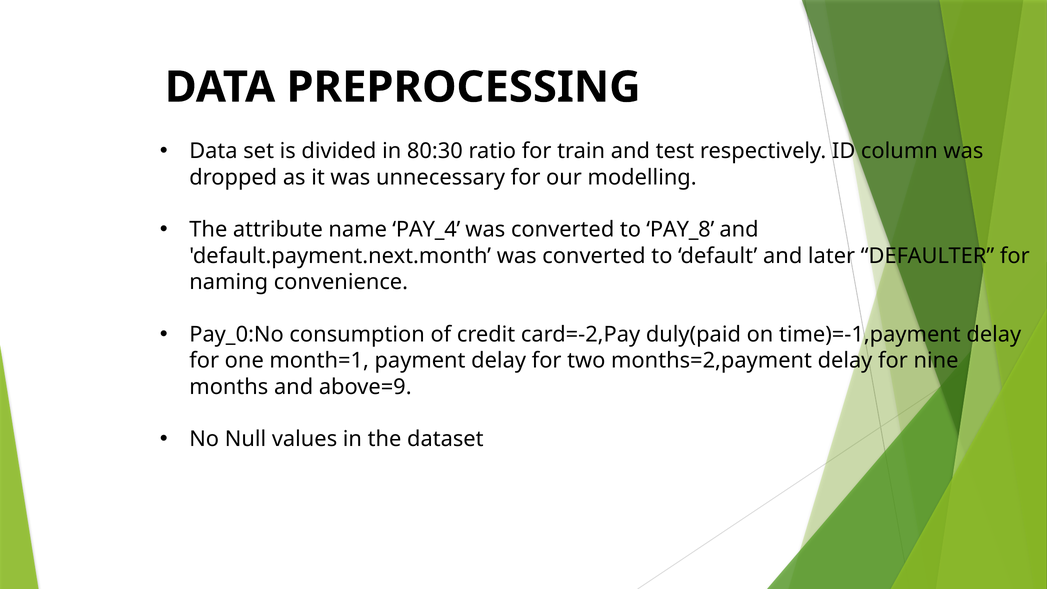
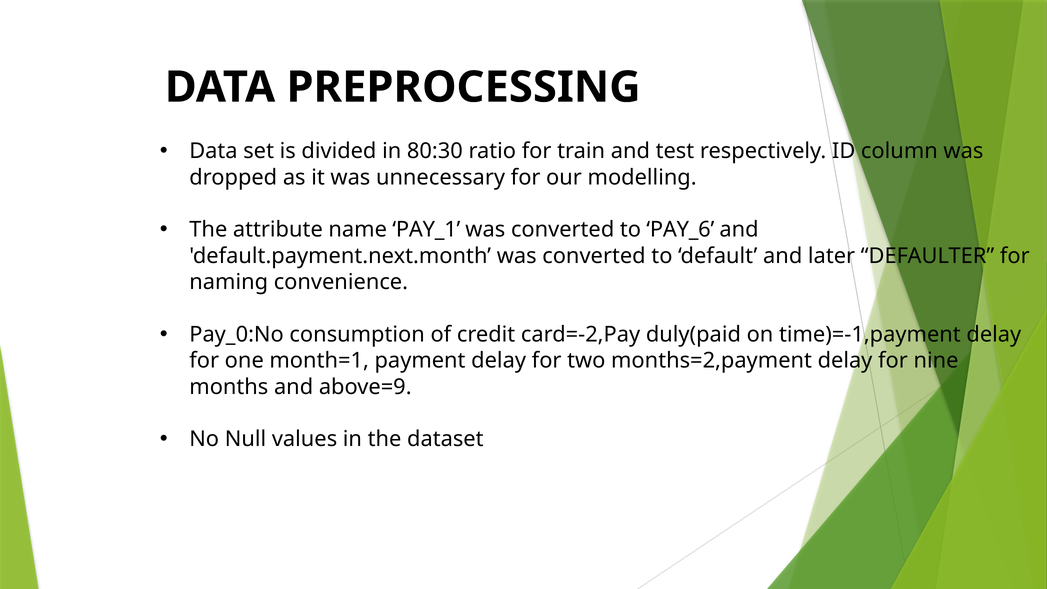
PAY_4: PAY_4 -> PAY_1
PAY_8: PAY_8 -> PAY_6
